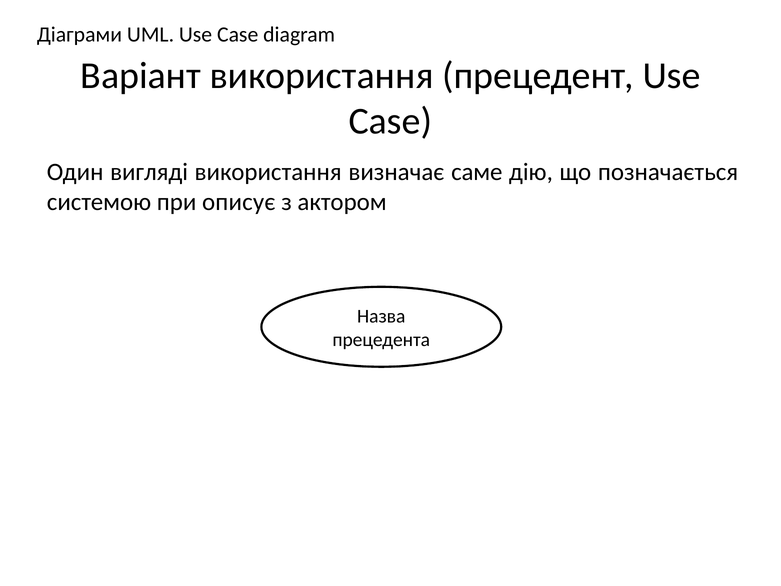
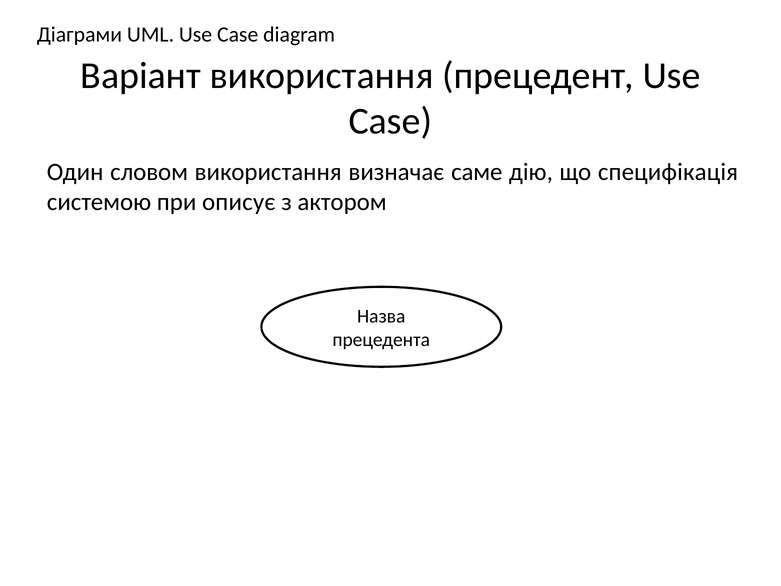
вигляді: вигляді -> словом
позначається: позначається -> специфікація
